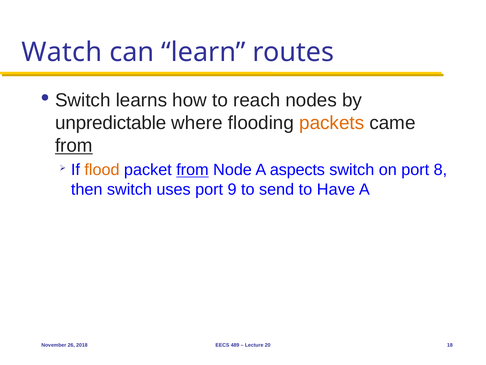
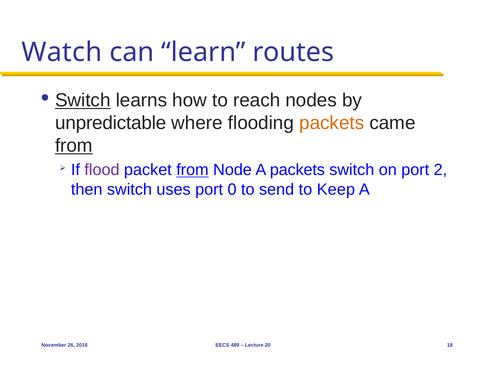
Switch at (83, 100) underline: none -> present
flood colour: orange -> purple
A aspects: aspects -> packets
8: 8 -> 2
9: 9 -> 0
Have: Have -> Keep
